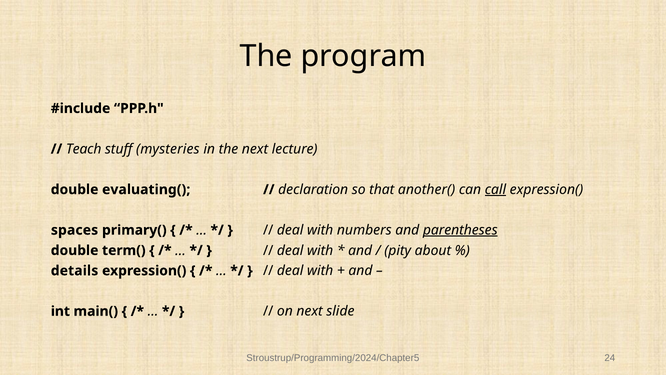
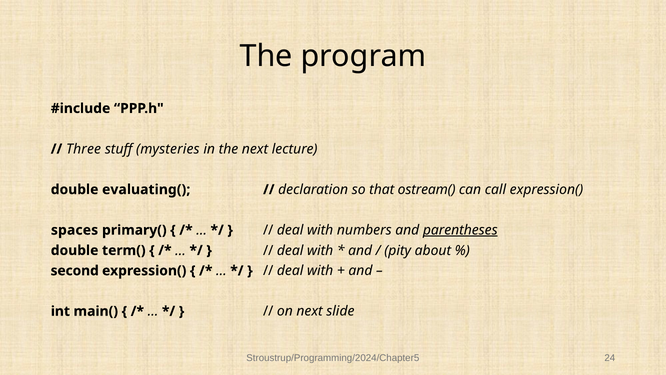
Teach: Teach -> Three
another(: another( -> ostream(
call underline: present -> none
details: details -> second
